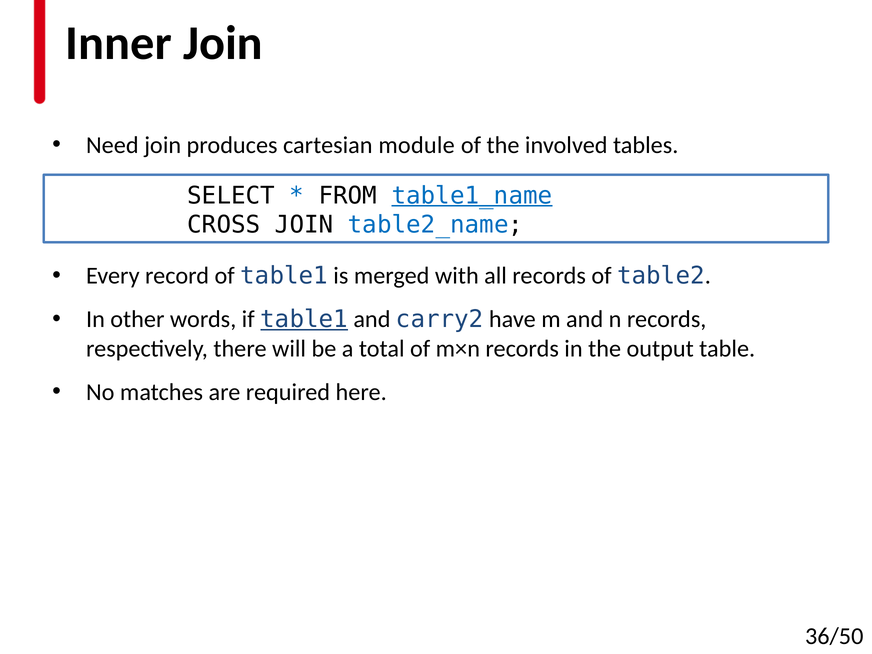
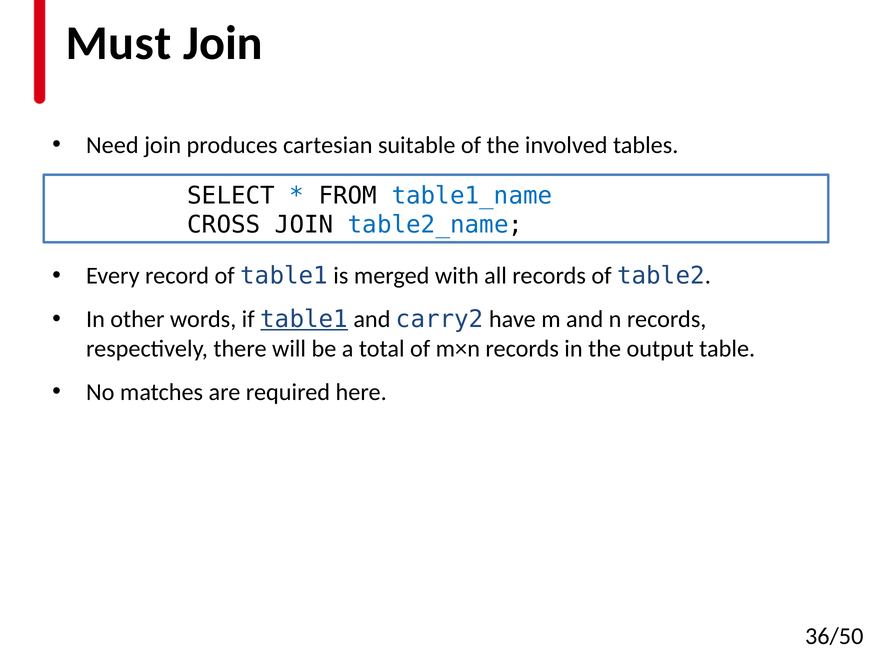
Inner: Inner -> Must
module: module -> suitable
table1_name underline: present -> none
